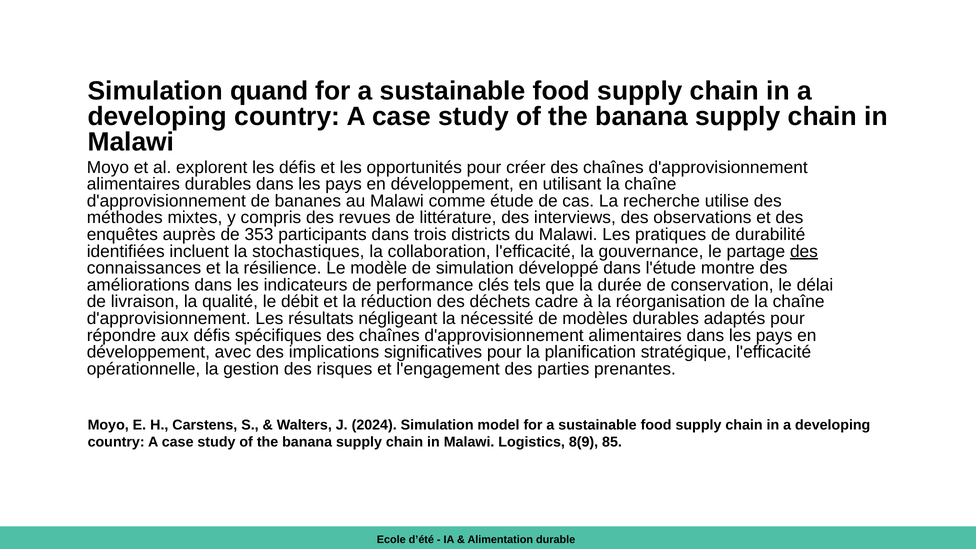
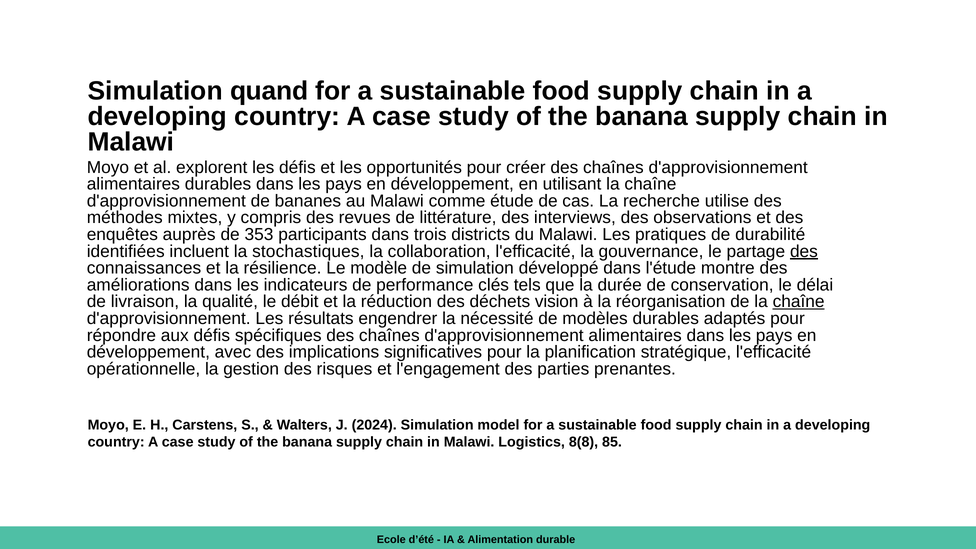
cadre: cadre -> vision
chaîne at (799, 302) underline: none -> present
négligeant: négligeant -> engendrer
8(9: 8(9 -> 8(8
